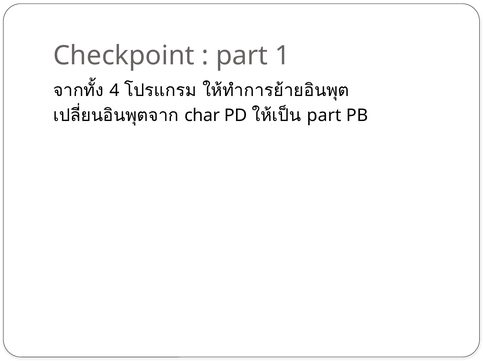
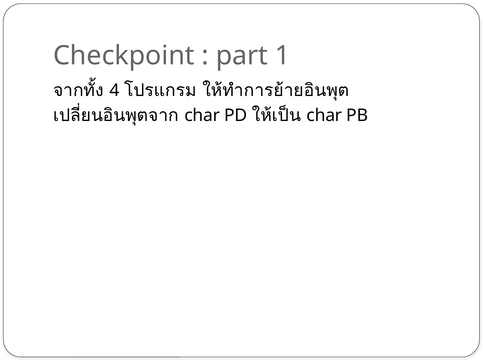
part at (324, 115): part -> char
